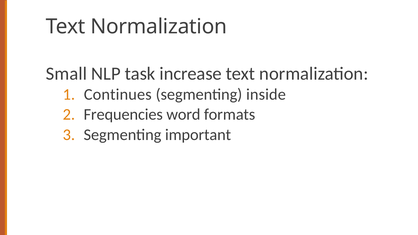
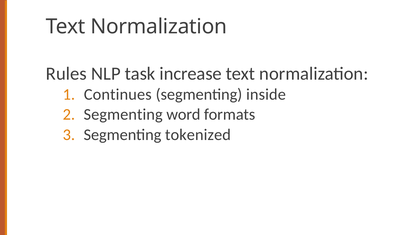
Small: Small -> Rules
Frequencies at (123, 115): Frequencies -> Segmenting
important: important -> tokenized
